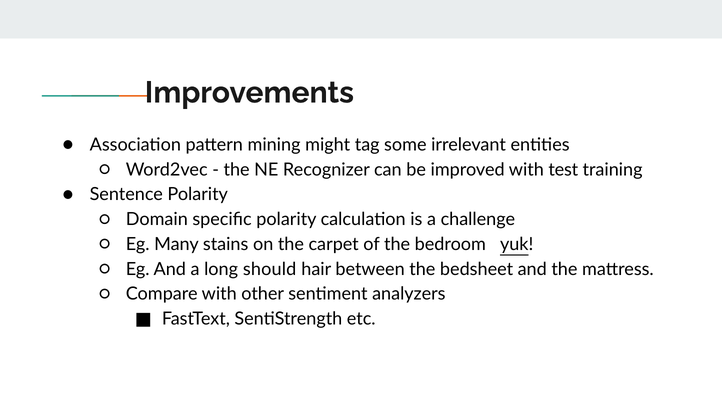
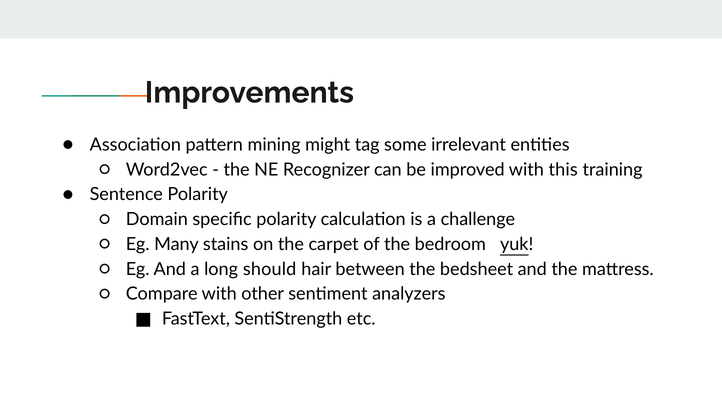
test: test -> this
